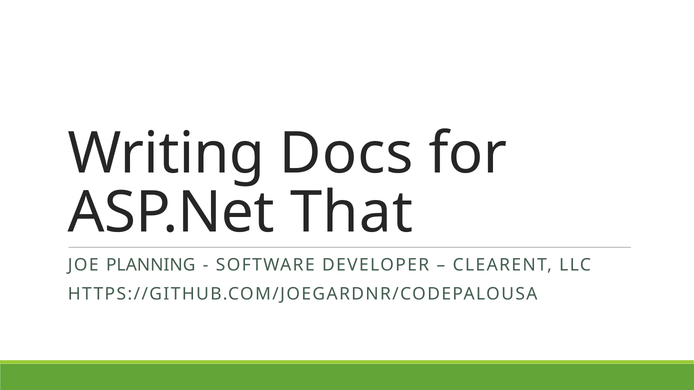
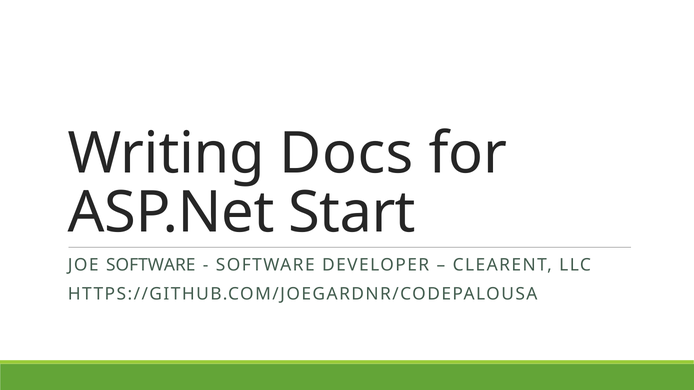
That: That -> Start
JOE PLANNING: PLANNING -> SOFTWARE
